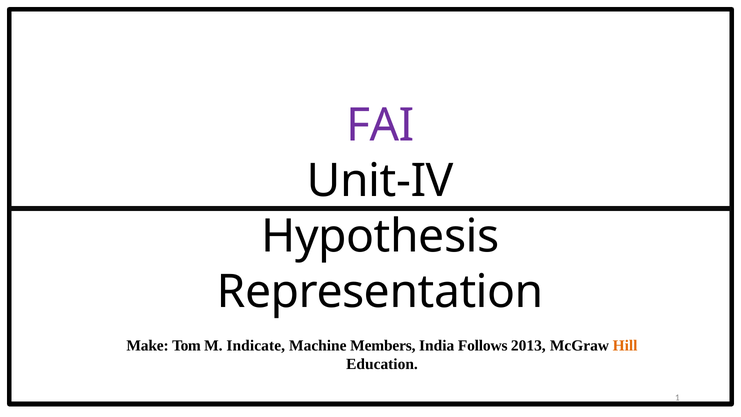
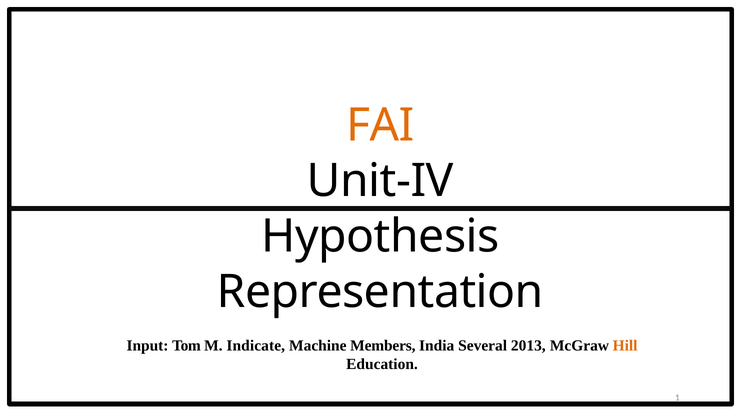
FAI colour: purple -> orange
Make: Make -> Input
Follows: Follows -> Several
